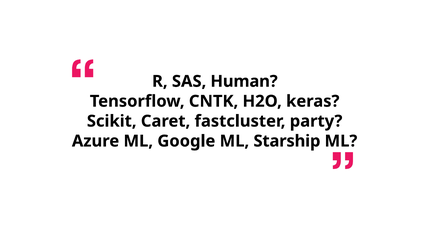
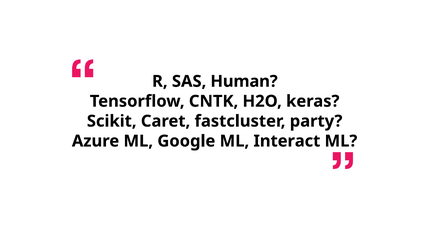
Starship: Starship -> Interact
